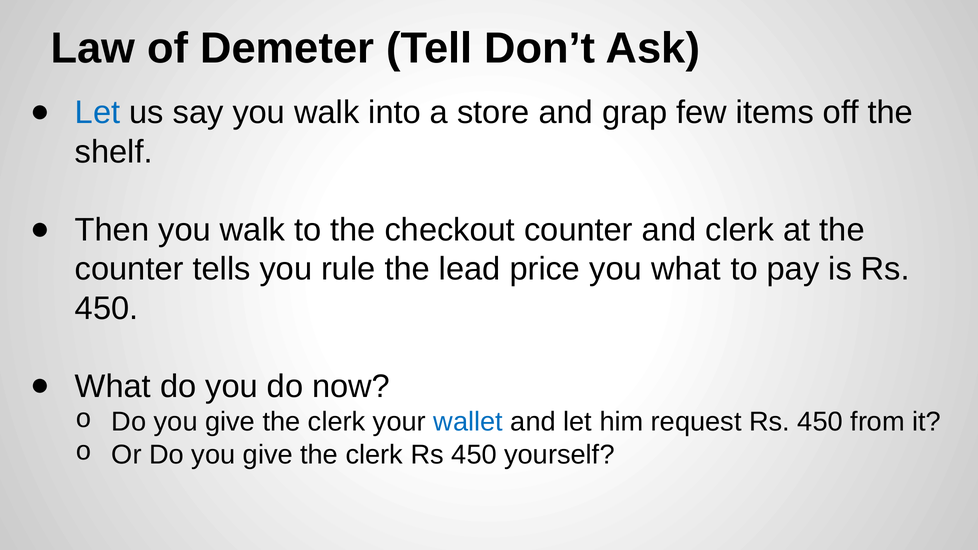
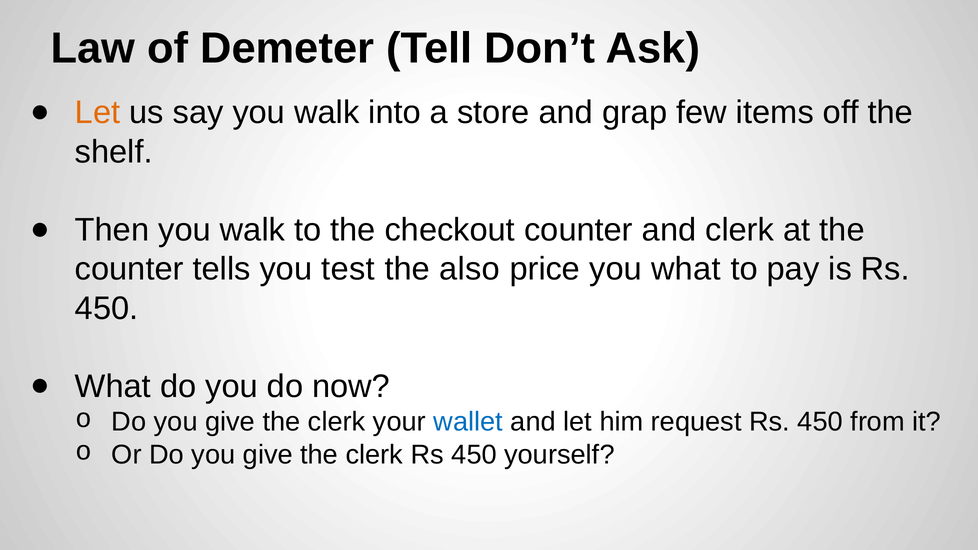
Let at (98, 113) colour: blue -> orange
rule: rule -> test
lead: lead -> also
